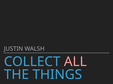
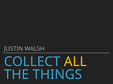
ALL colour: pink -> yellow
